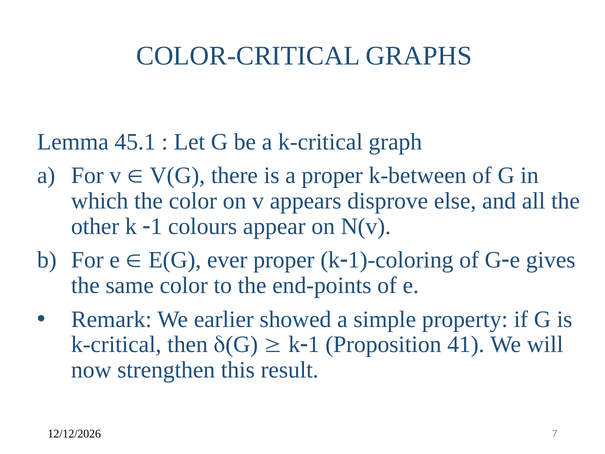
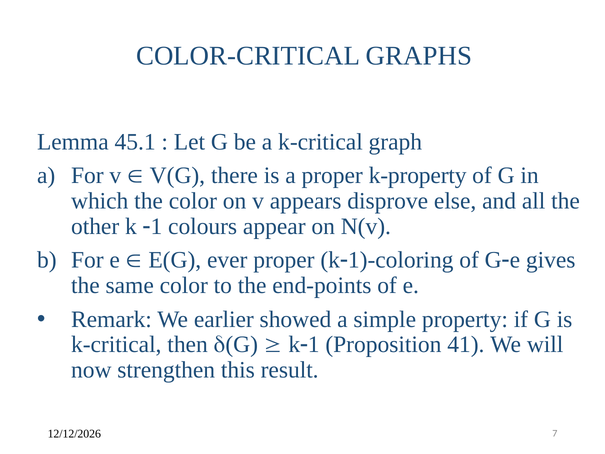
k-between: k-between -> k-property
